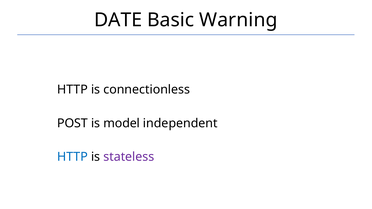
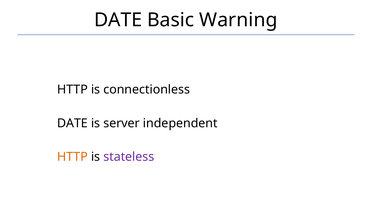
POST at (72, 123): POST -> DATE
model: model -> server
HTTP at (72, 157) colour: blue -> orange
